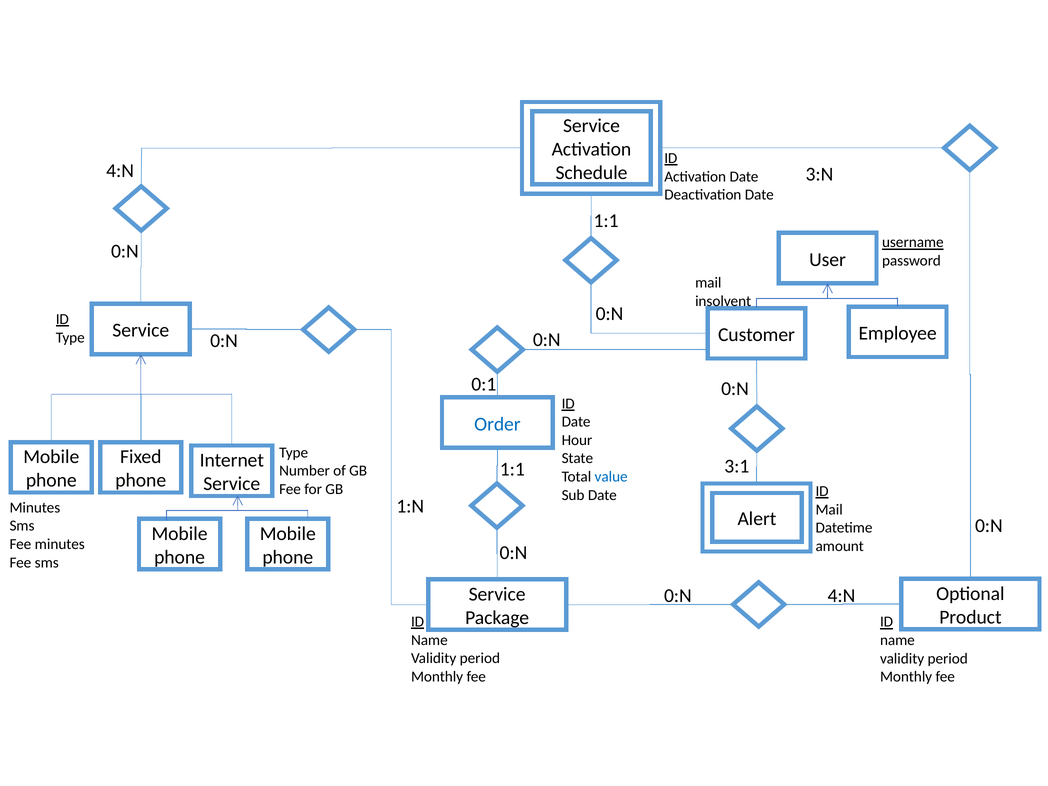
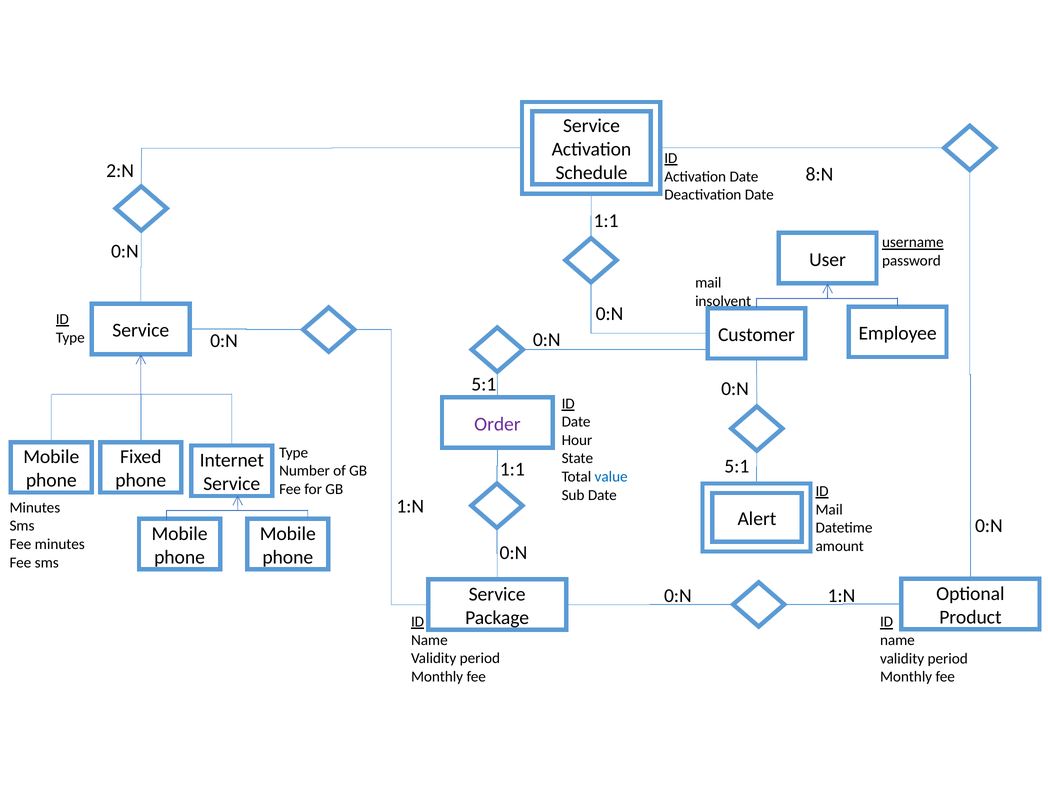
4:N at (120, 171): 4:N -> 2:N
3:N: 3:N -> 8:N
0:1 at (484, 384): 0:1 -> 5:1
Order colour: blue -> purple
3:1 at (737, 466): 3:1 -> 5:1
4:N at (841, 596): 4:N -> 1:N
